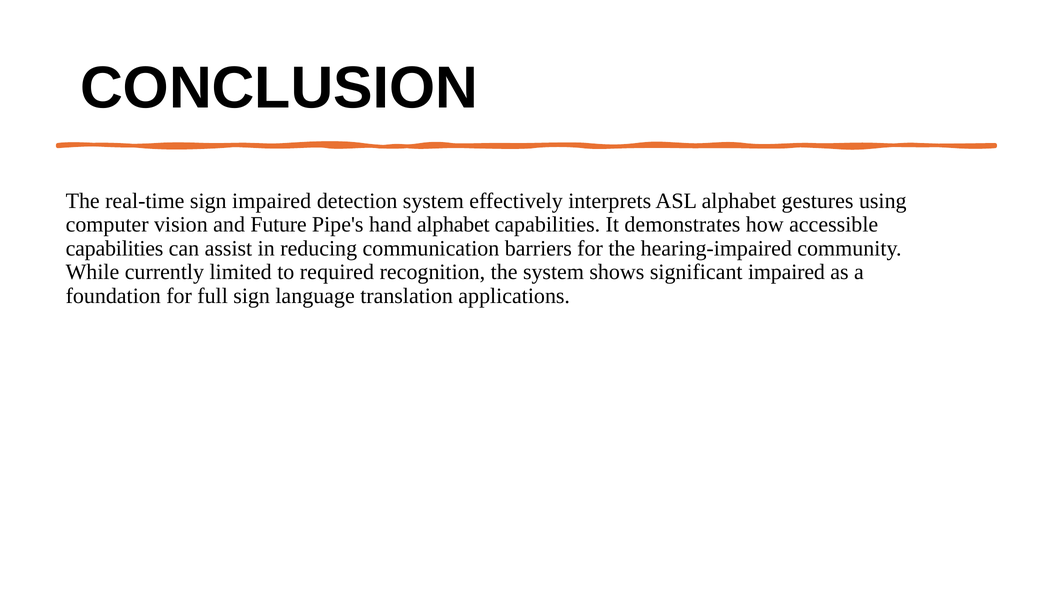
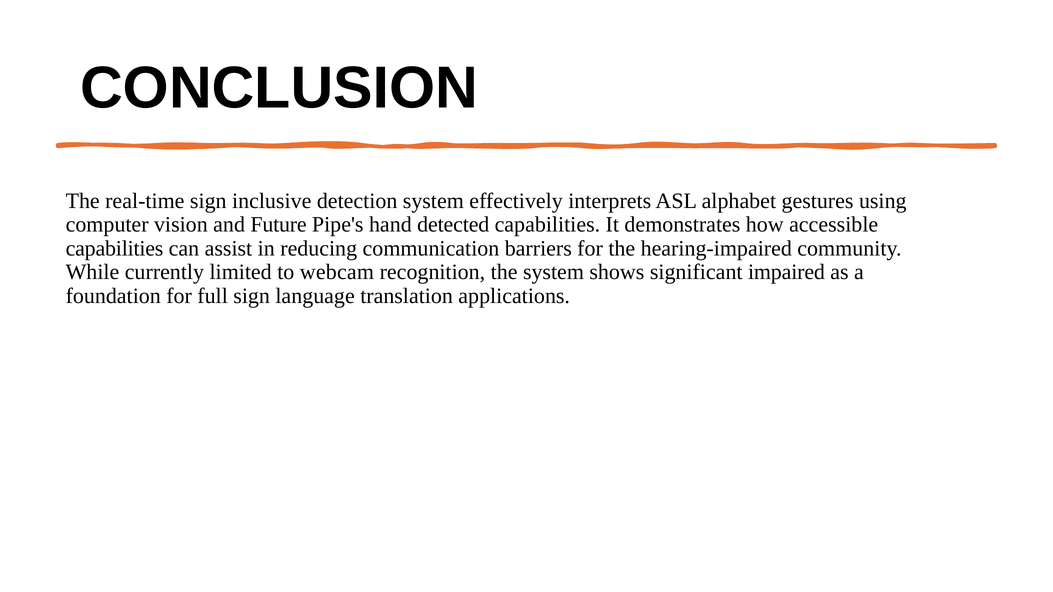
sign impaired: impaired -> inclusive
hand alphabet: alphabet -> detected
required: required -> webcam
